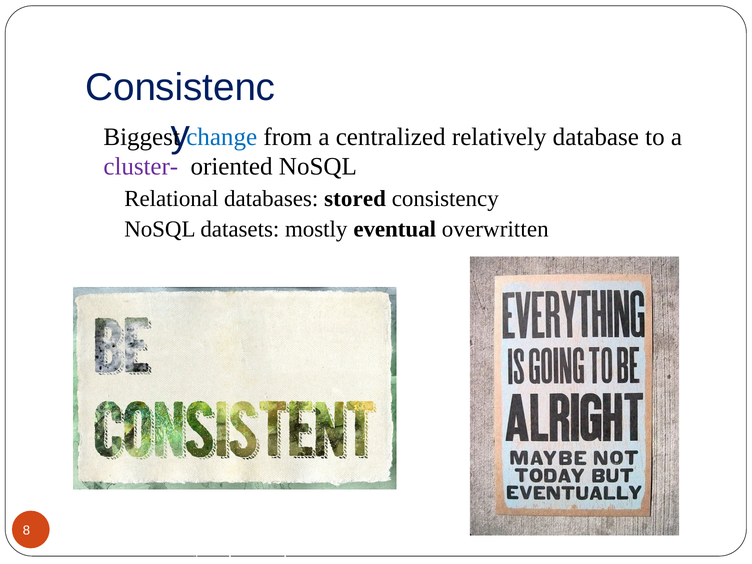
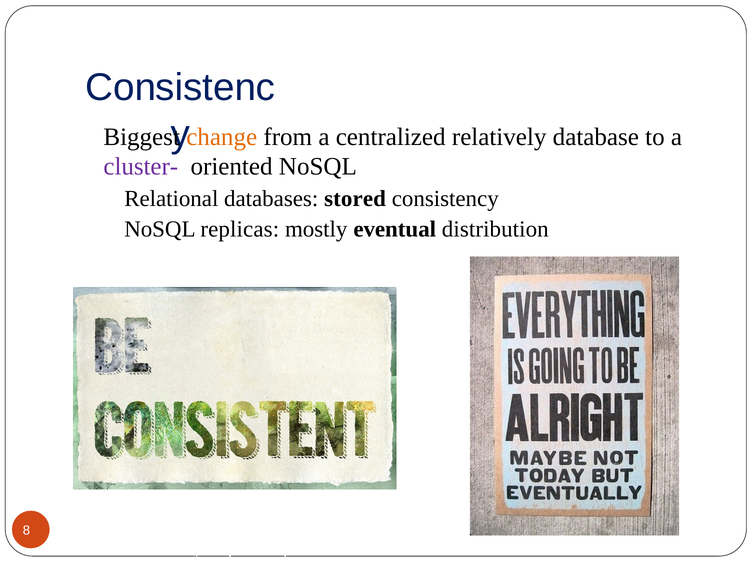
change colour: blue -> orange
datasets: datasets -> replicas
overwritten: overwritten -> distribution
